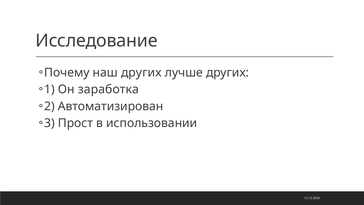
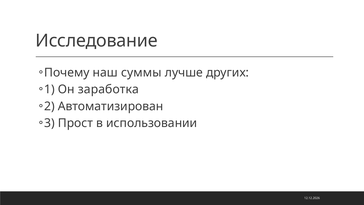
наш других: других -> суммы
